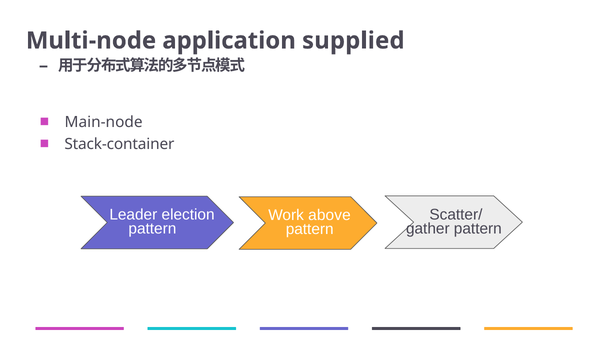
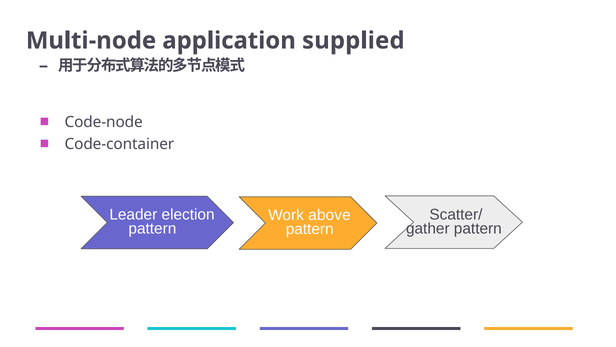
Main-node: Main-node -> Code-node
Stack-container: Stack-container -> Code-container
